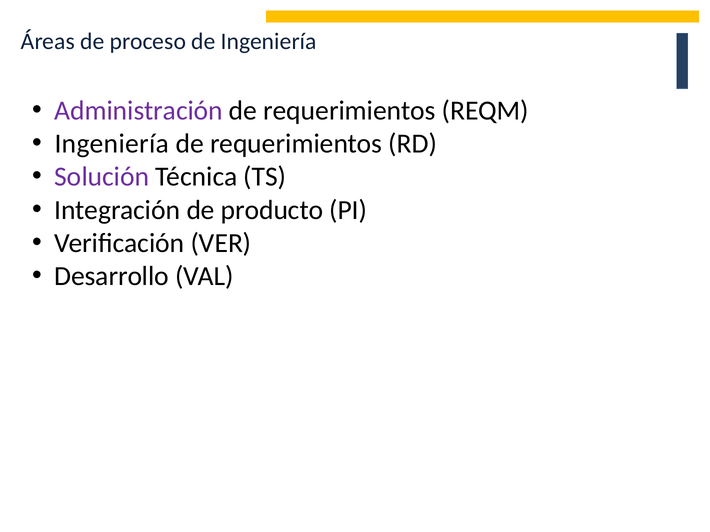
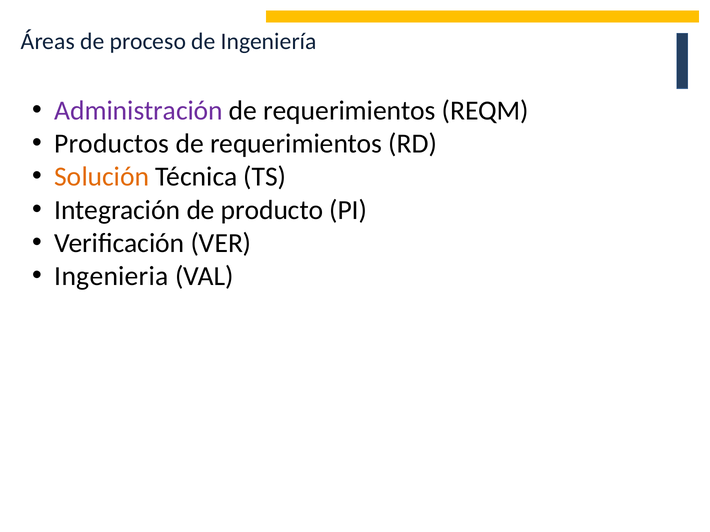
Ingeniería at (112, 144): Ingeniería -> Productos
Solución colour: purple -> orange
Desarrollo: Desarrollo -> Ingenieria
